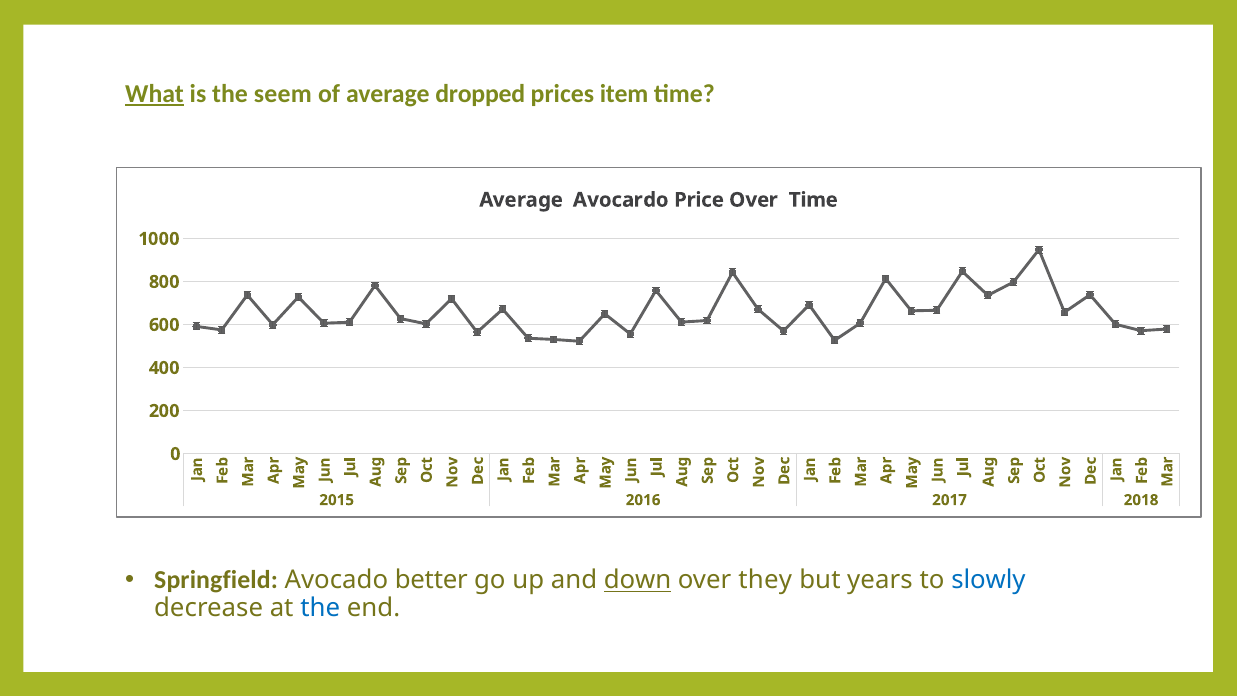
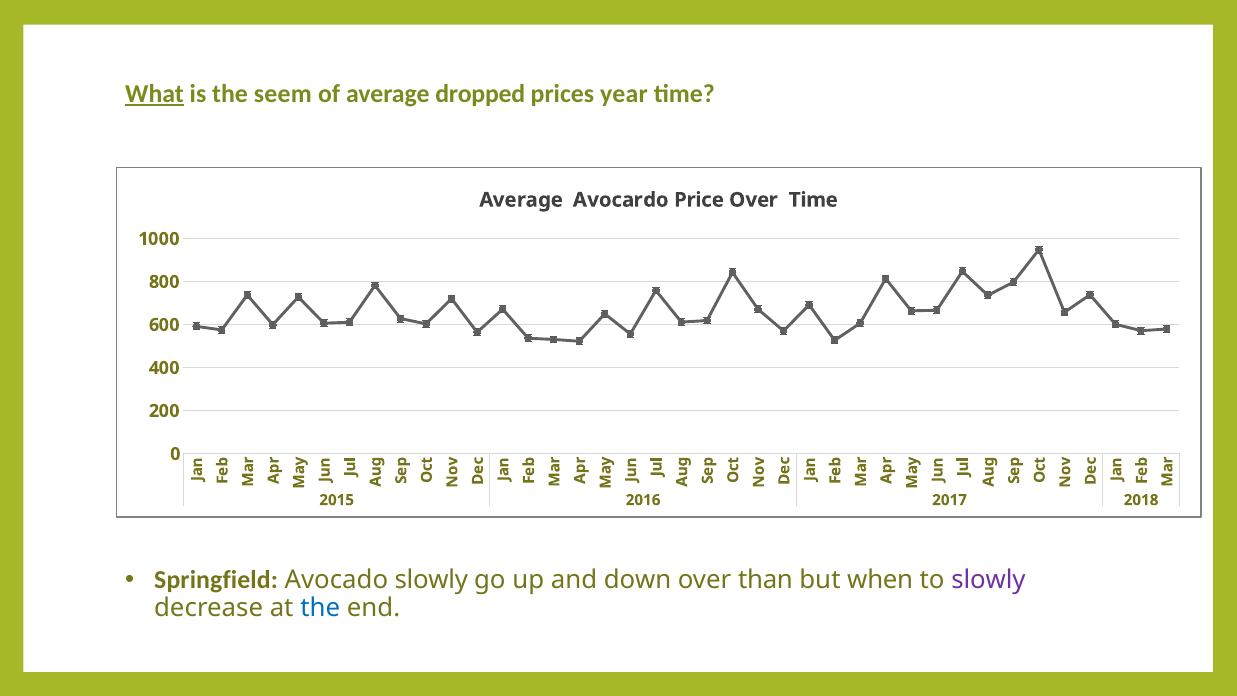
item: item -> year
Avocado better: better -> slowly
down underline: present -> none
they: they -> than
years: years -> when
slowly at (988, 580) colour: blue -> purple
